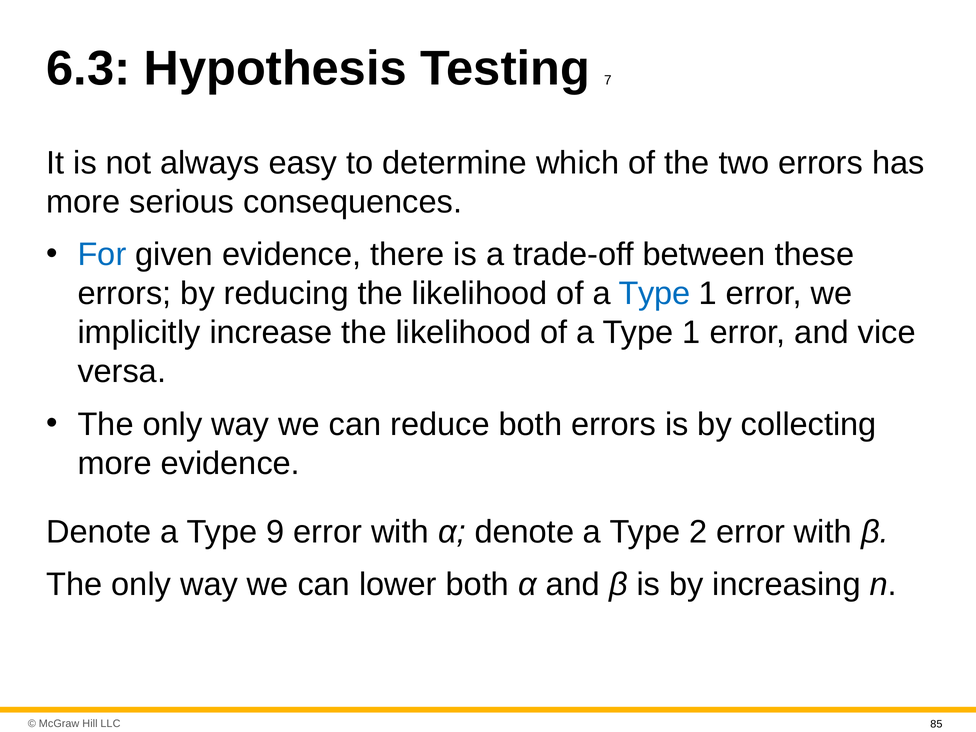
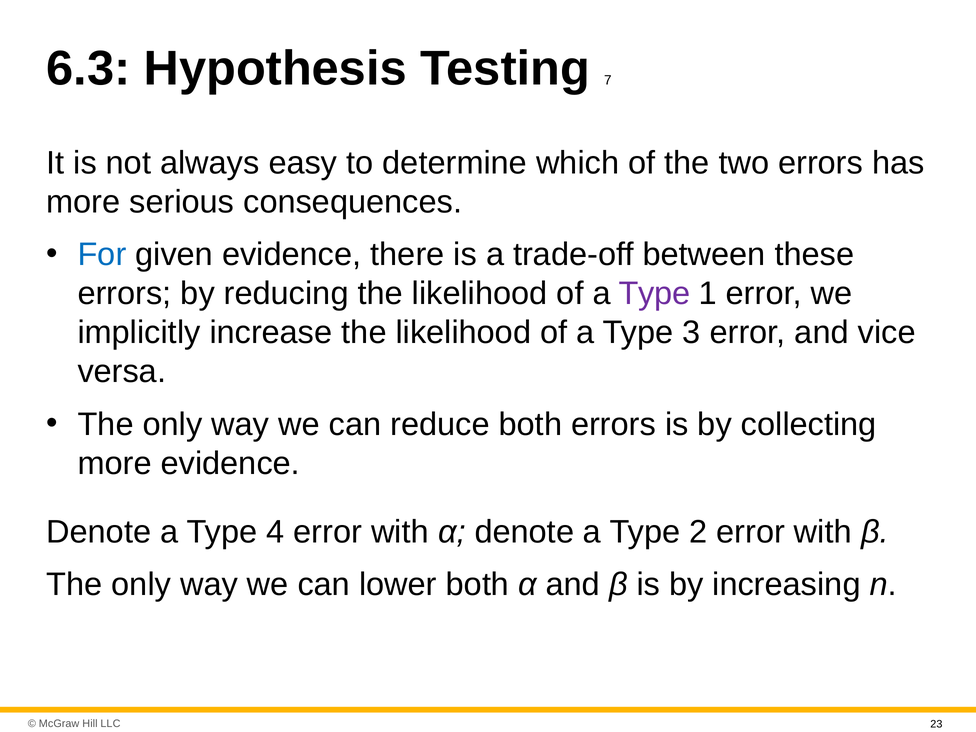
Type at (655, 294) colour: blue -> purple
1 at (692, 333): 1 -> 3
9: 9 -> 4
85: 85 -> 23
